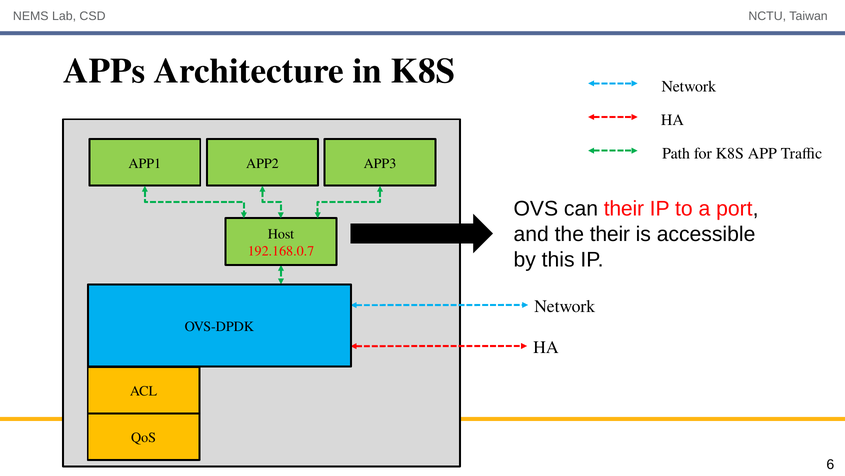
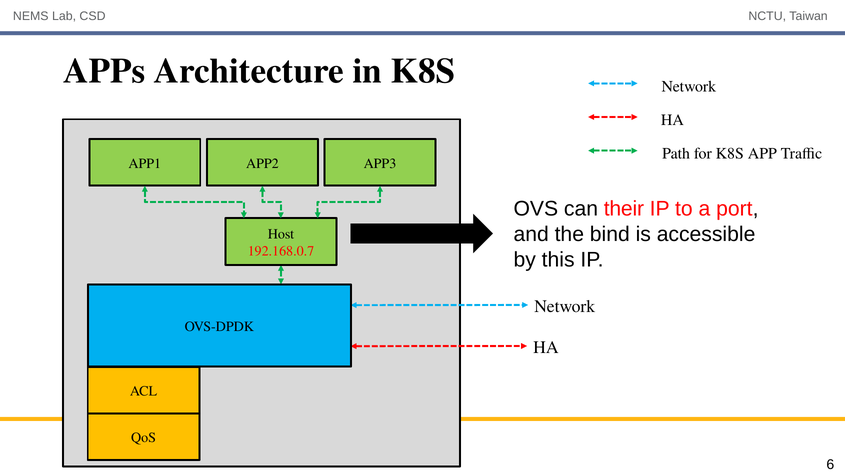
the their: their -> bind
